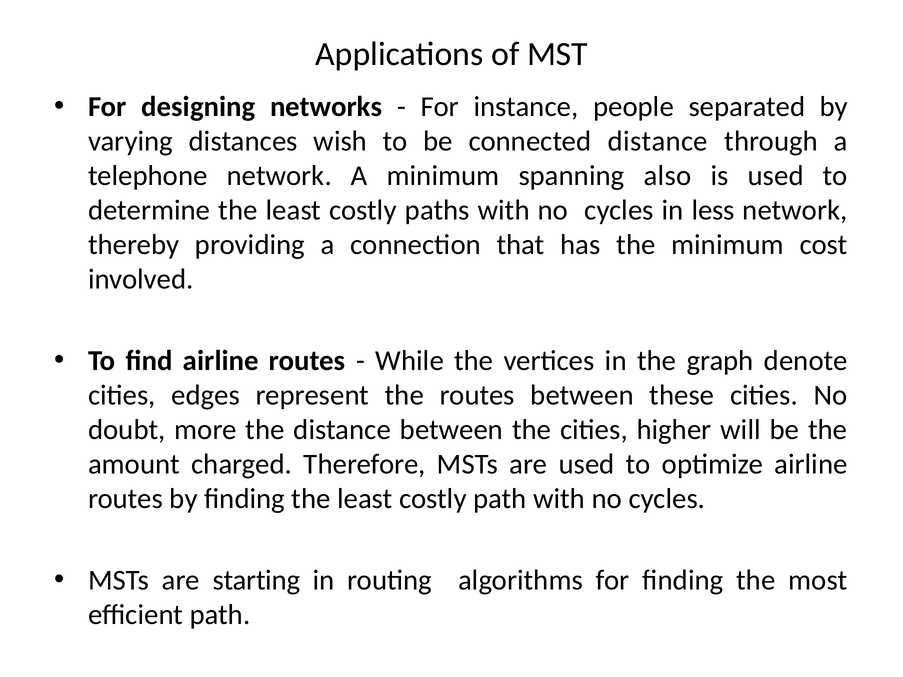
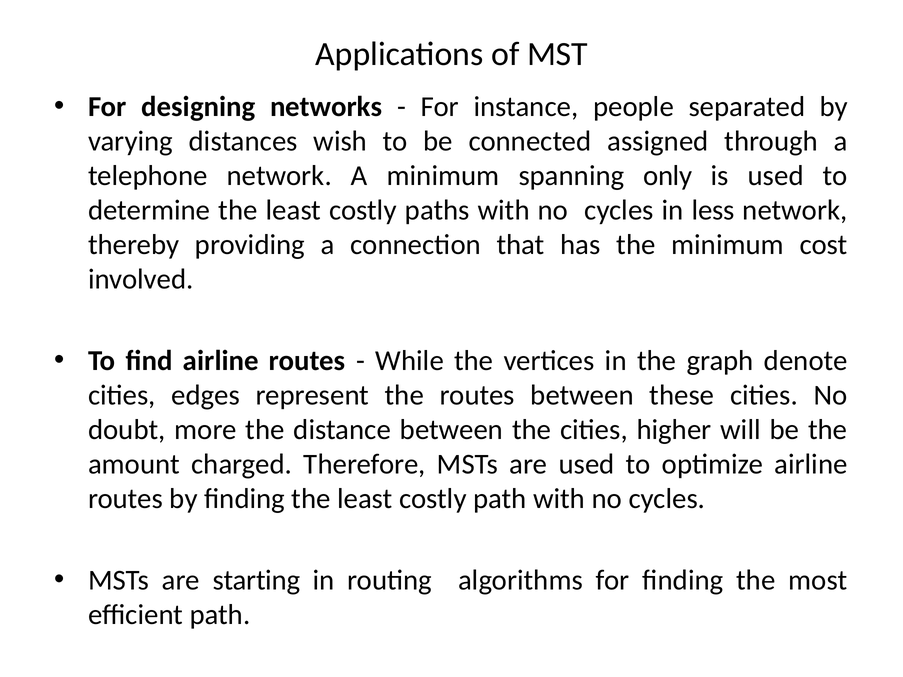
connected distance: distance -> assigned
also: also -> only
